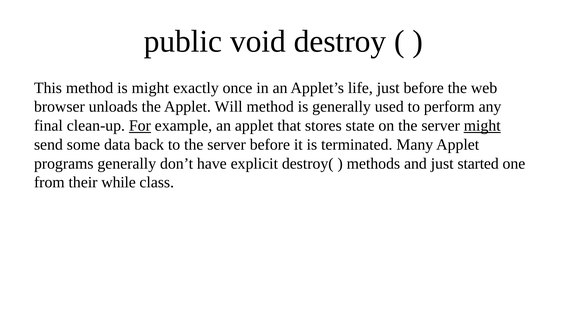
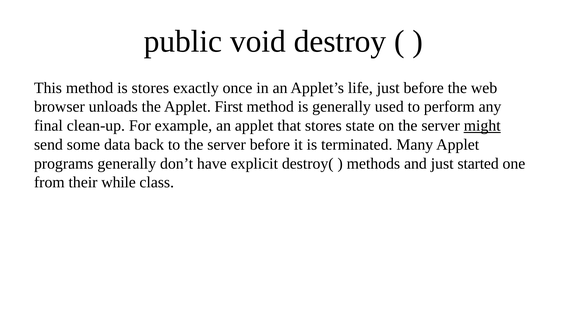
is might: might -> stores
Will: Will -> First
For underline: present -> none
